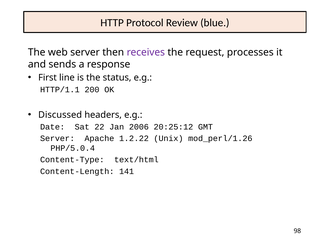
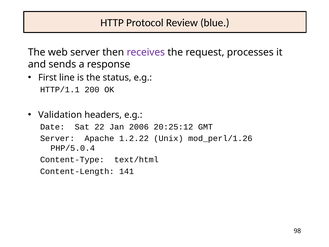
Discussed: Discussed -> Validation
